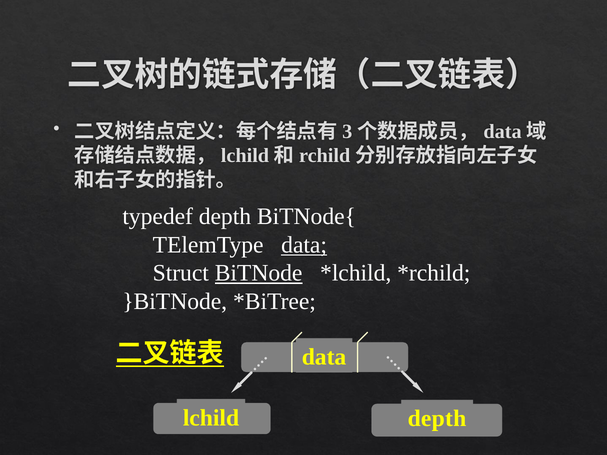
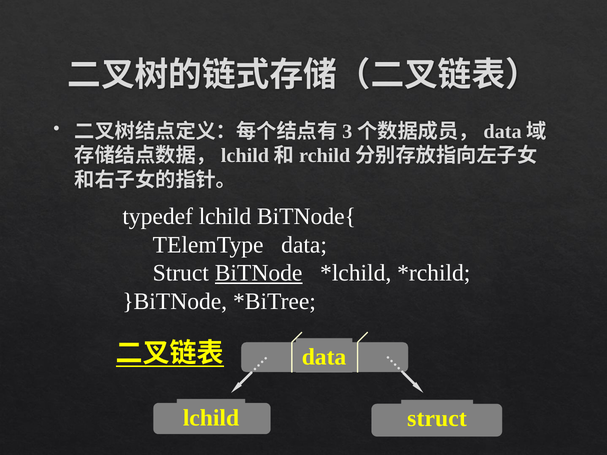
typedef depth: depth -> lchild
data at (304, 245) underline: present -> none
lchild depth: depth -> struct
